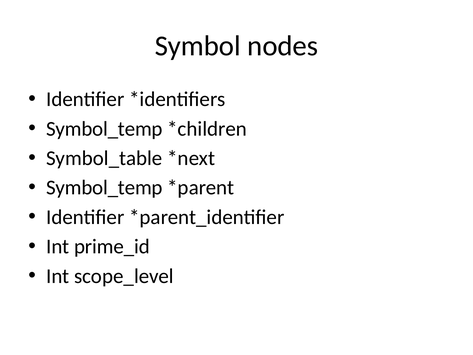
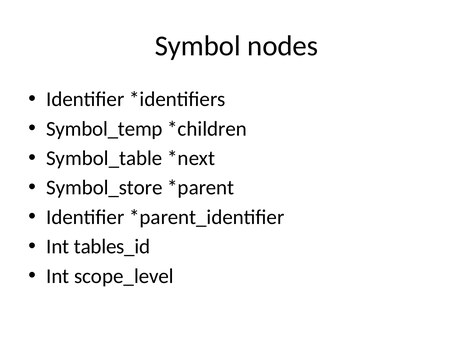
Symbol_temp at (104, 188): Symbol_temp -> Symbol_store
prime_id: prime_id -> tables_id
